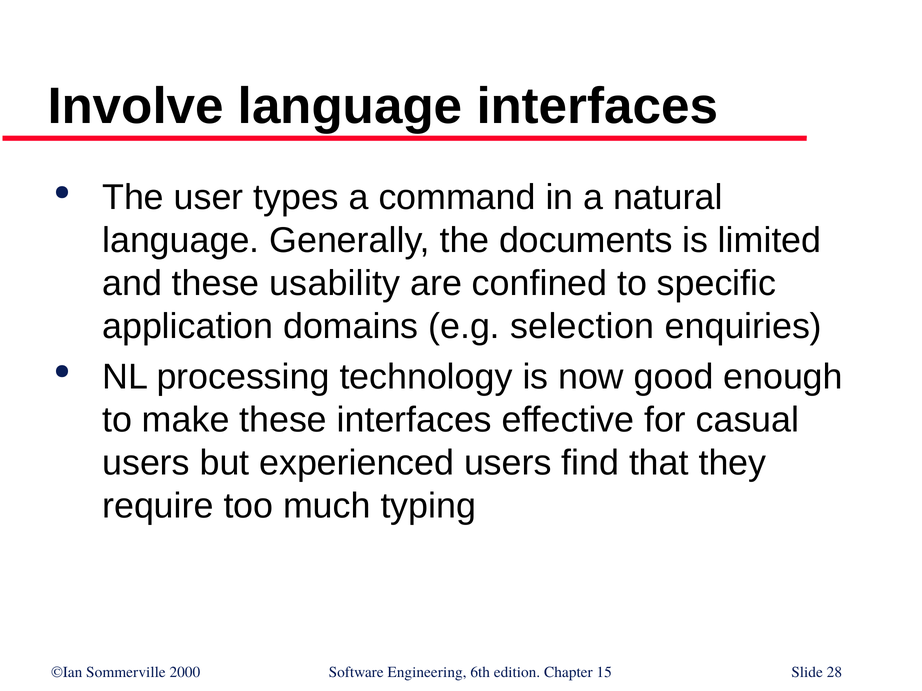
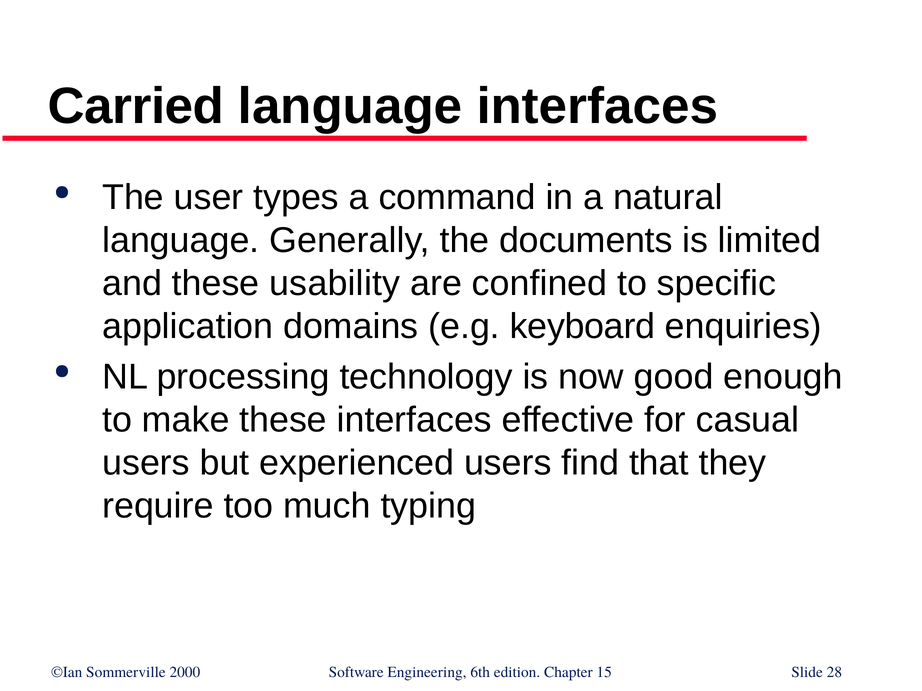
Involve: Involve -> Carried
selection: selection -> keyboard
